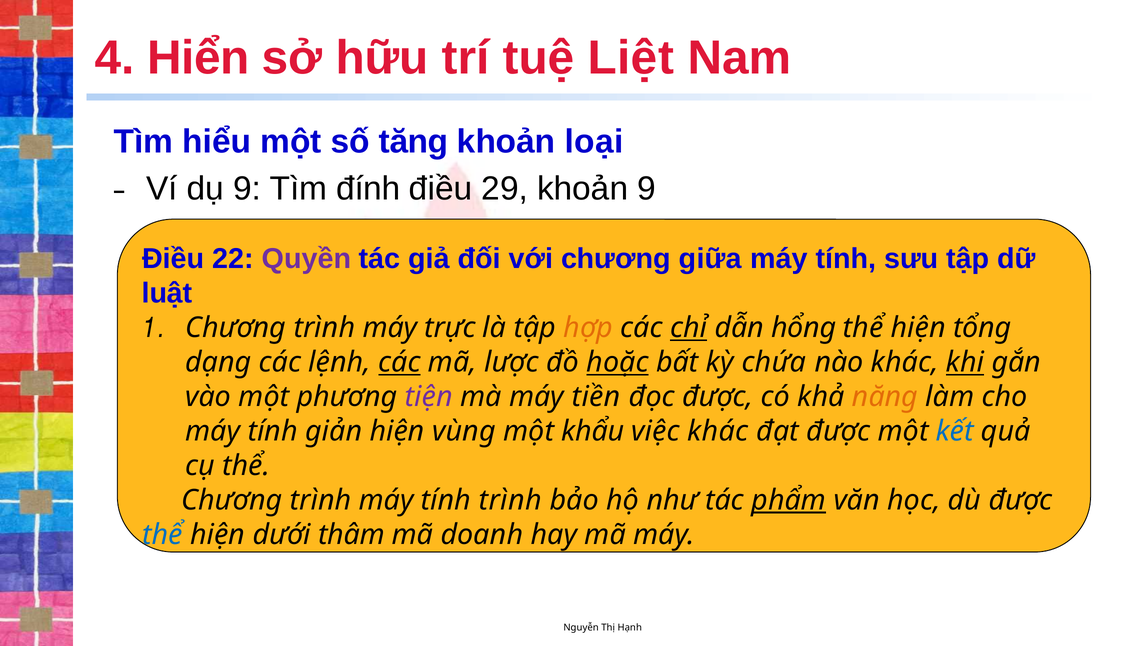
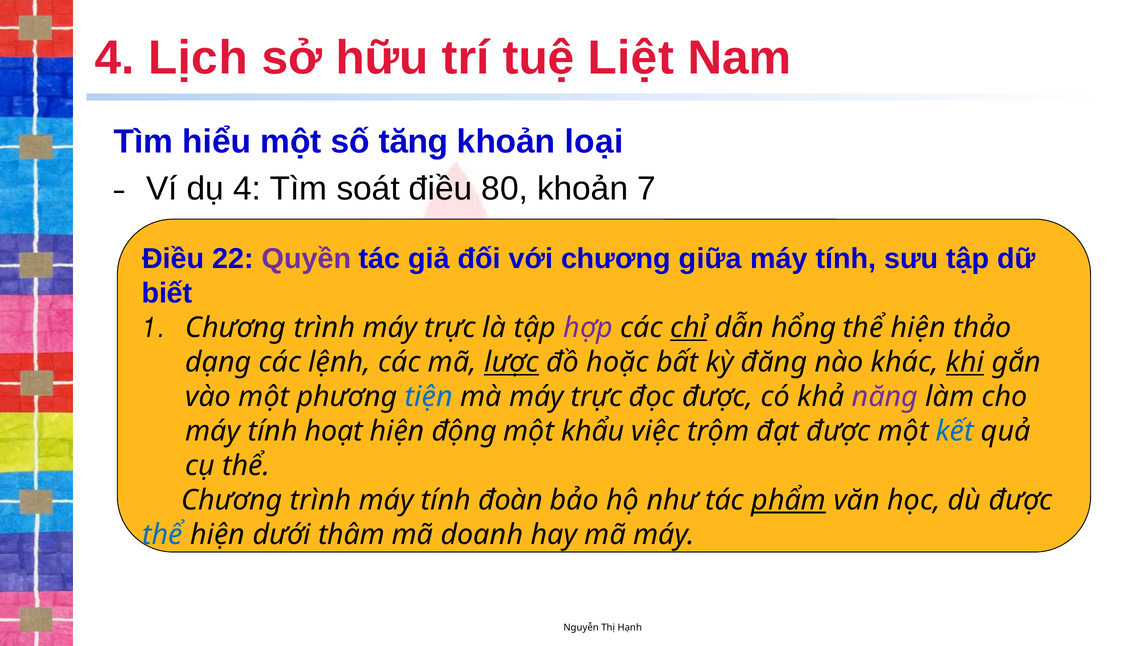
Hiển: Hiển -> Lịch
dụ 9: 9 -> 4
đính: đính -> soát
29: 29 -> 80
khoản 9: 9 -> 7
luật: luật -> biết
hợp colour: orange -> purple
tổng: tổng -> thảo
các at (399, 362) underline: present -> none
lược underline: none -> present
hoặc underline: present -> none
chứa: chứa -> đăng
tiện colour: purple -> blue
mà máy tiền: tiền -> trực
năng colour: orange -> purple
giản: giản -> hoạt
vùng: vùng -> động
việc khác: khác -> trộm
tính trình: trình -> đoàn
